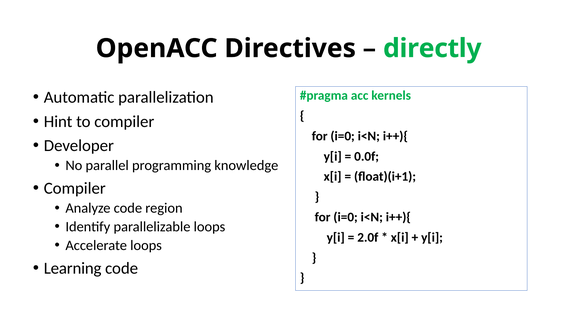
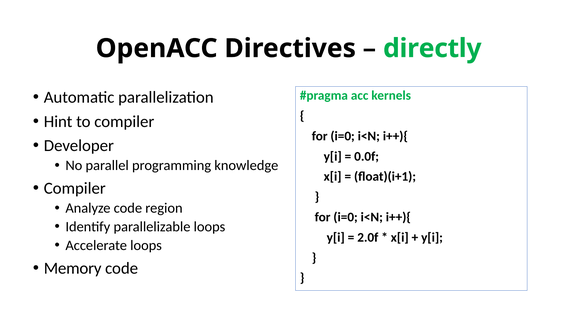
Learning: Learning -> Memory
